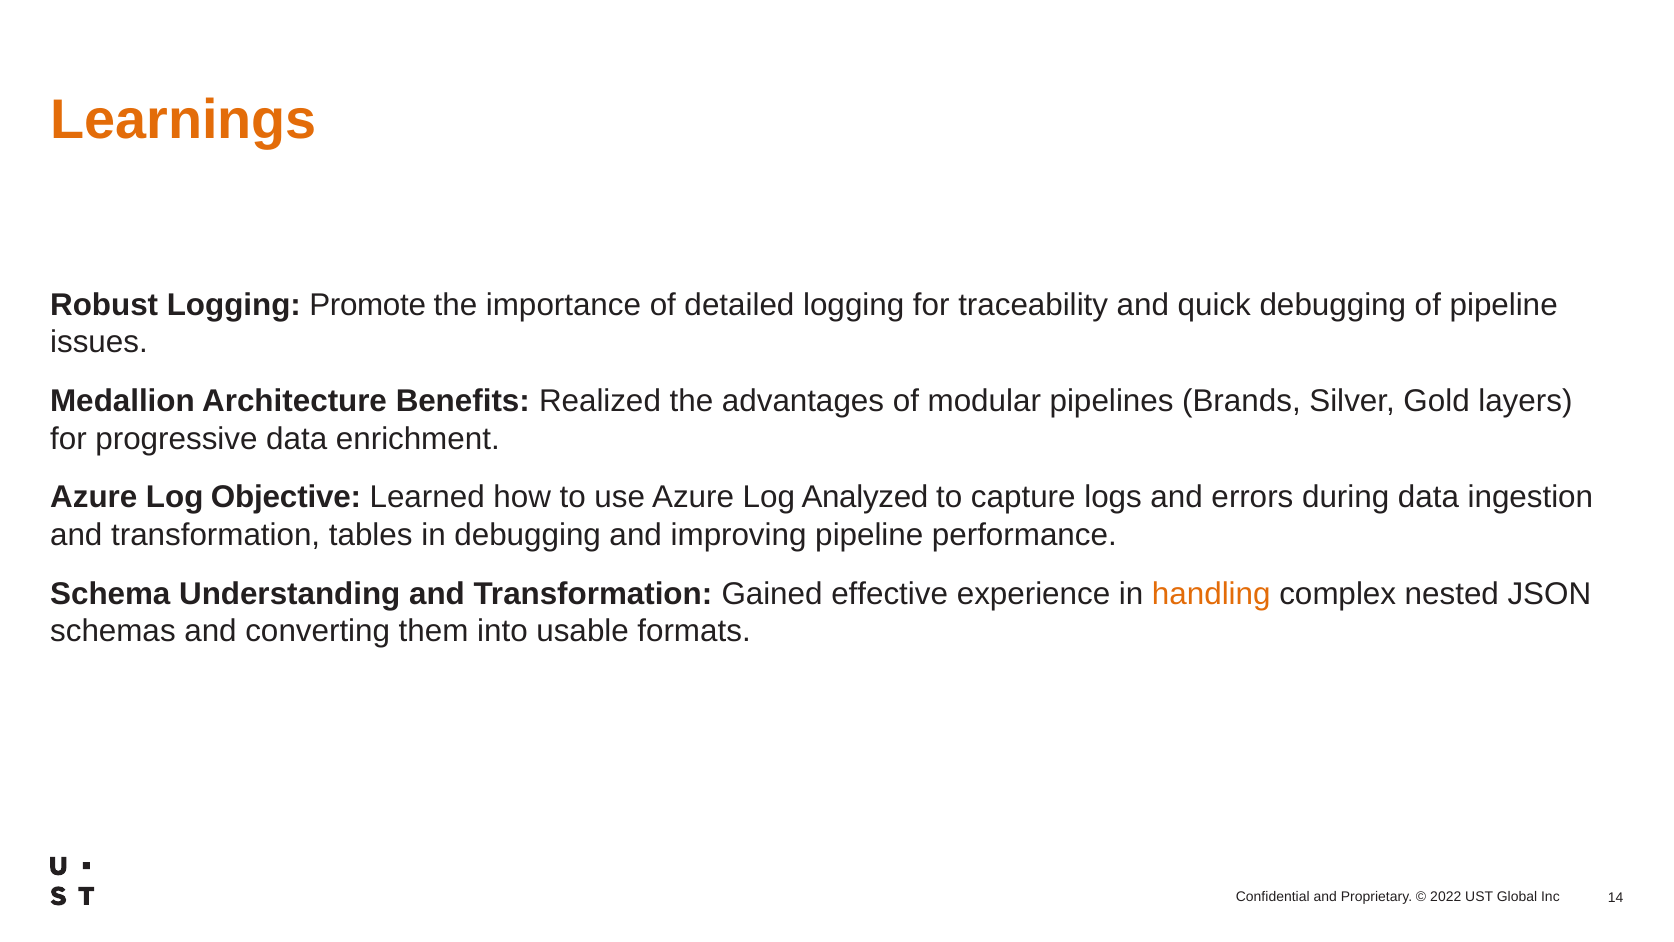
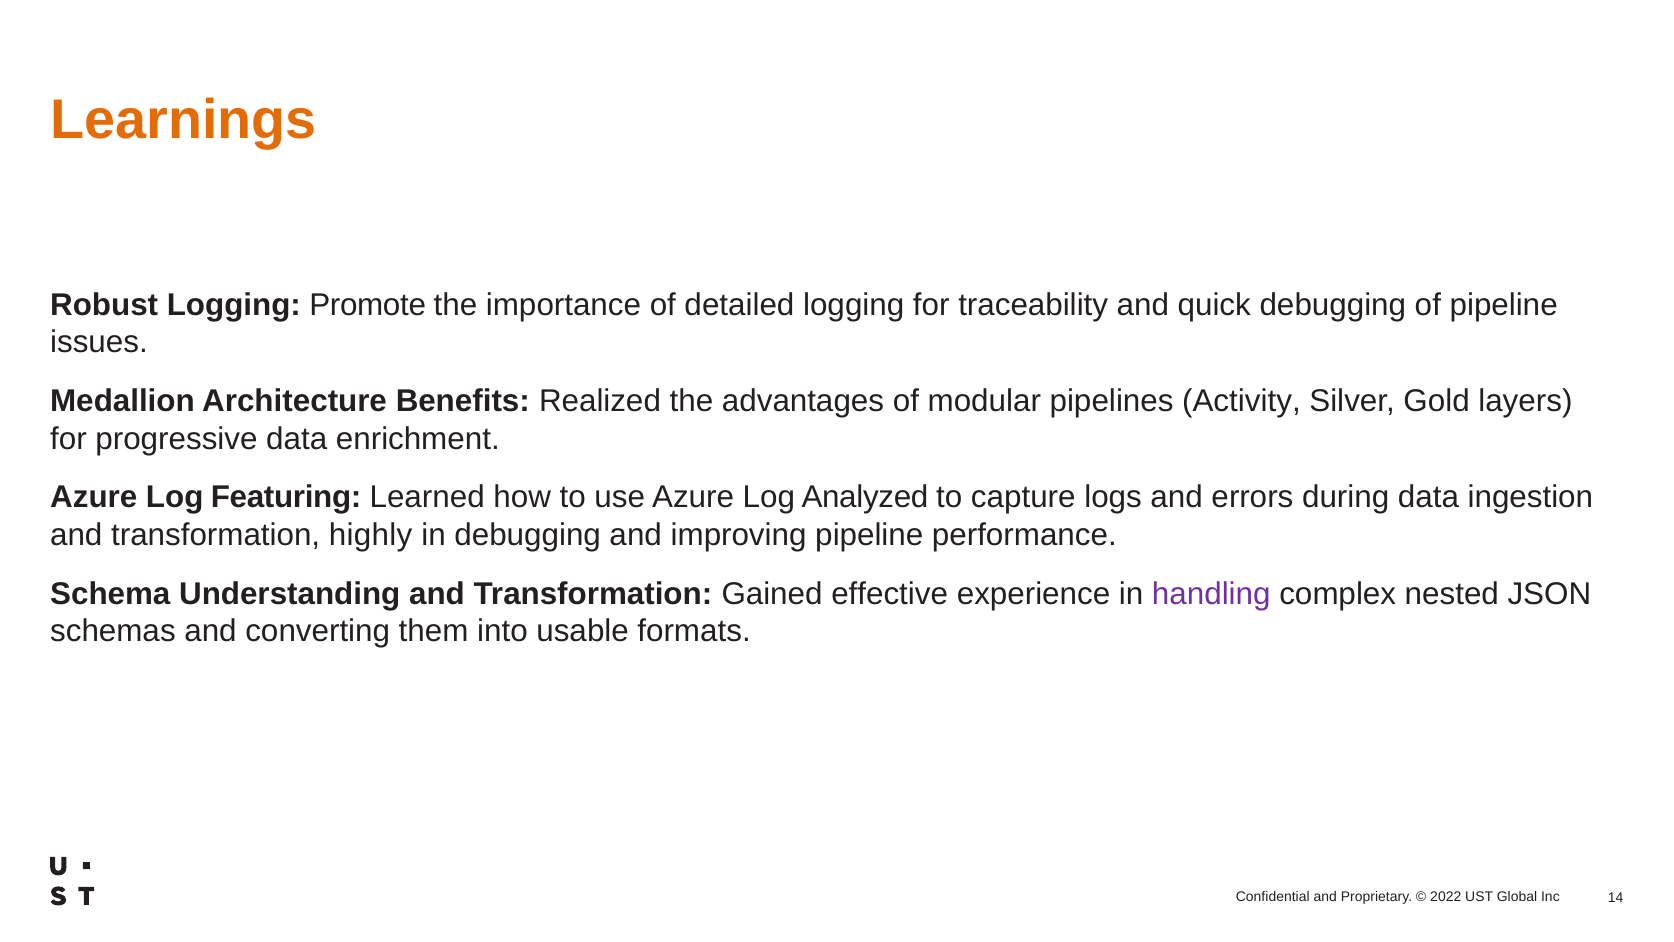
Brands: Brands -> Activity
Objective: Objective -> Featuring
tables: tables -> highly
handling colour: orange -> purple
